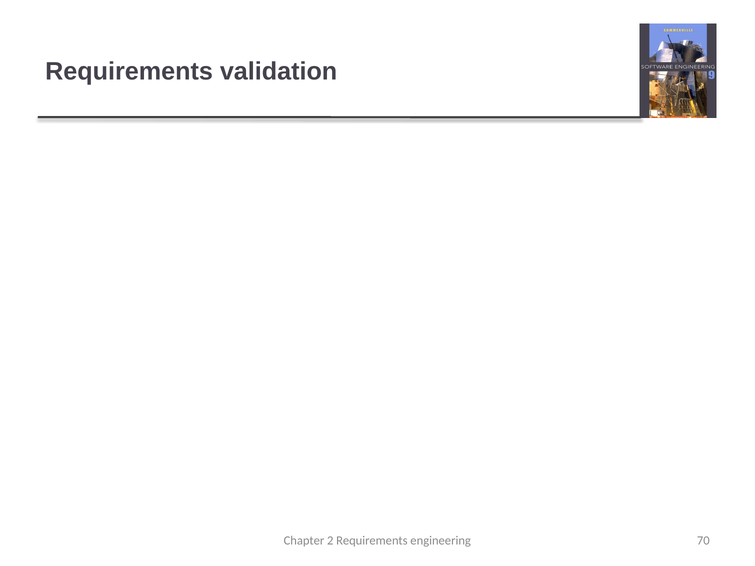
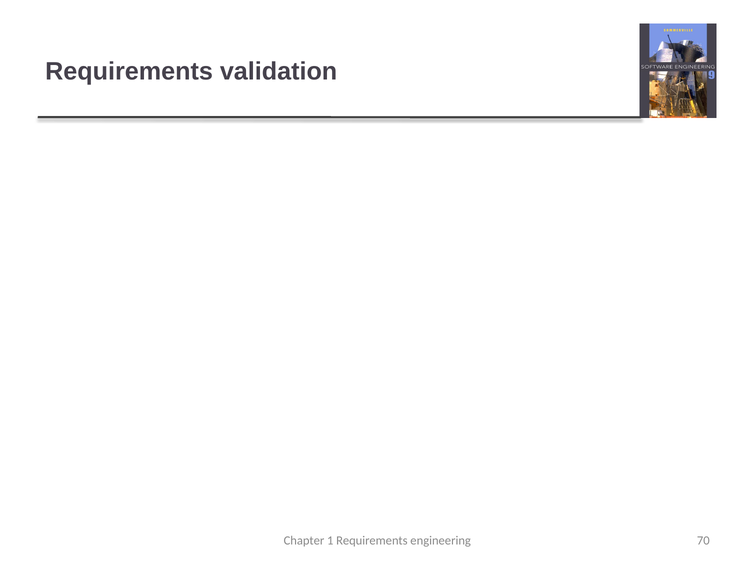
2: 2 -> 1
